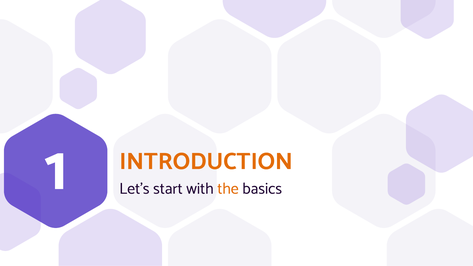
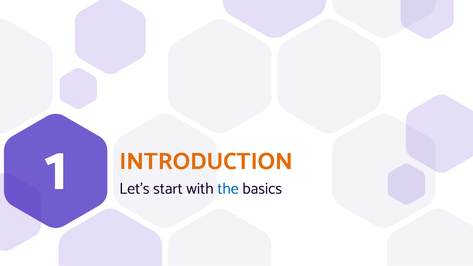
the colour: orange -> blue
